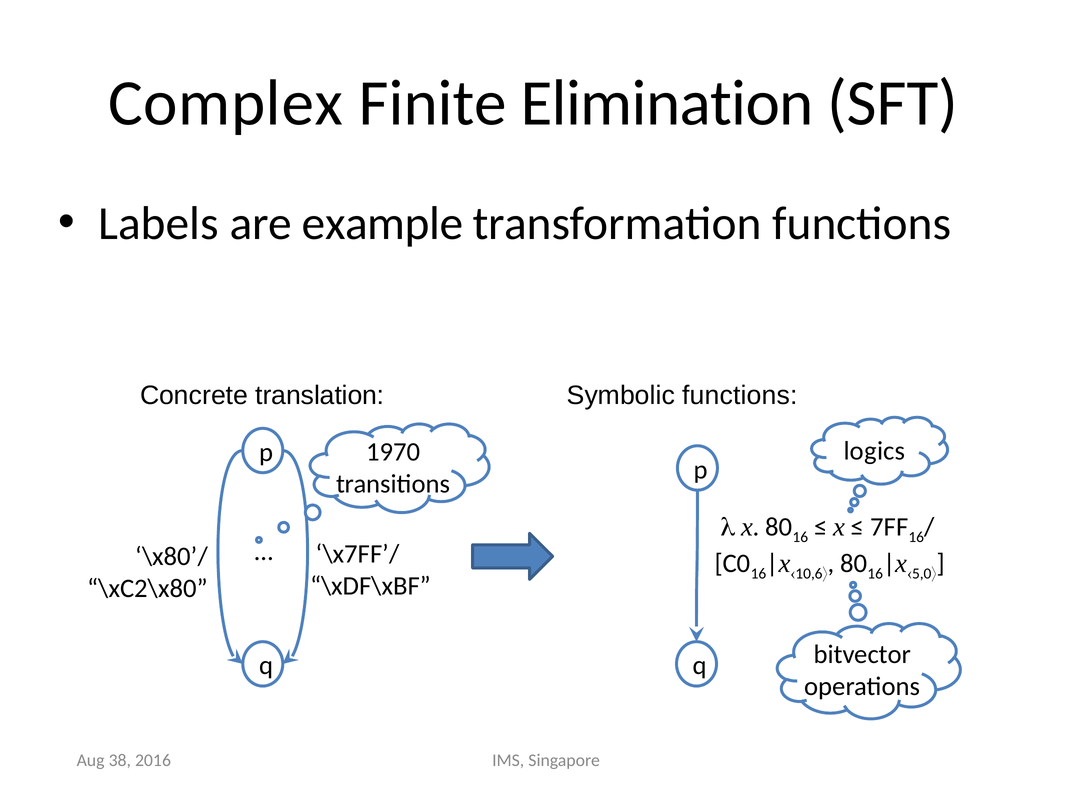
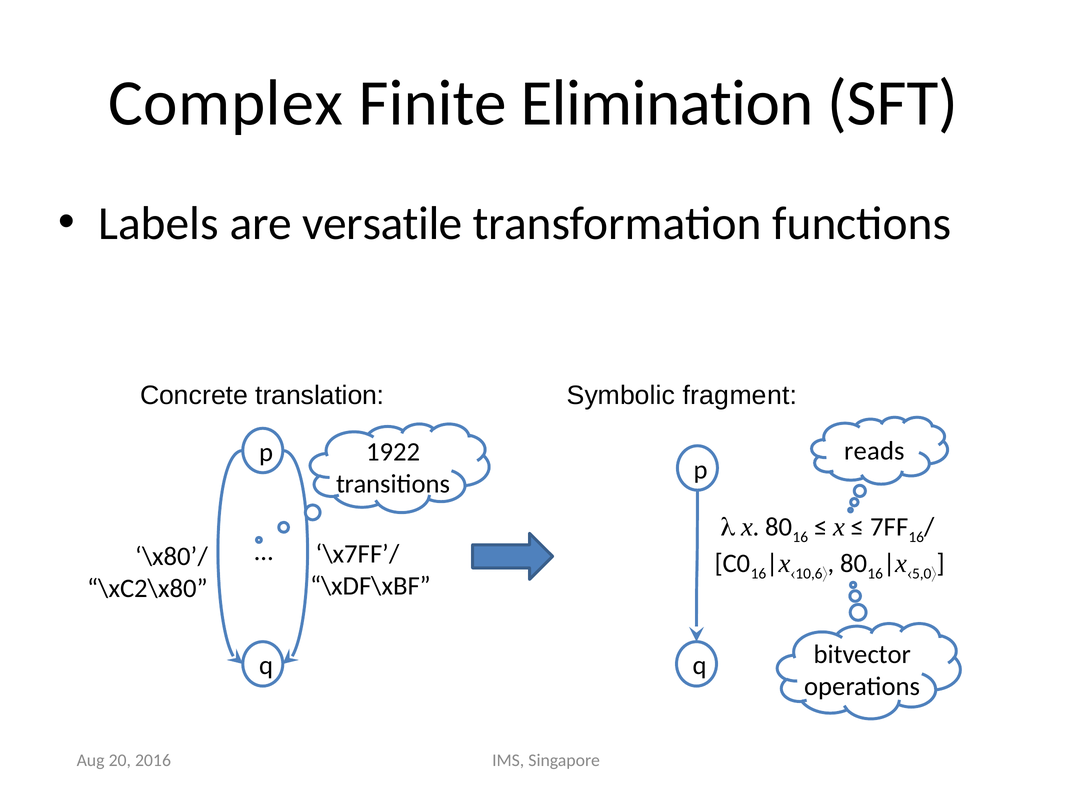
example: example -> versatile
Symbolic functions: functions -> fragment
logics: logics -> reads
1970: 1970 -> 1922
38: 38 -> 20
